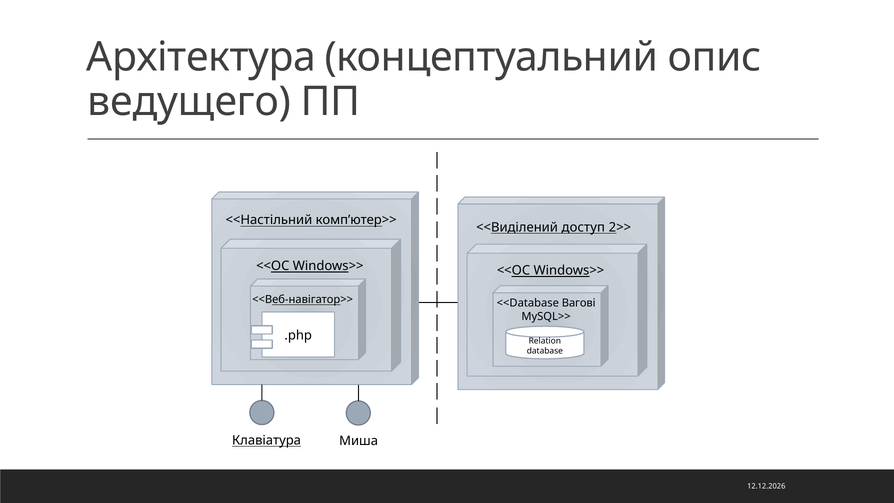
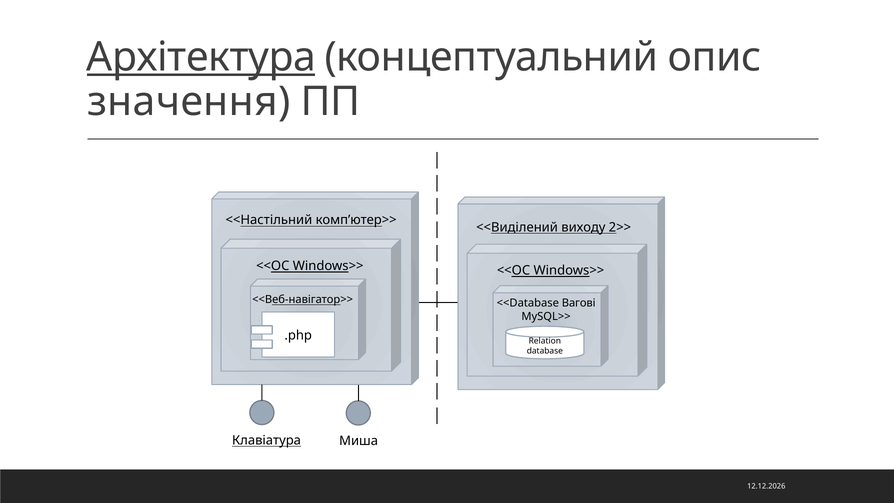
Архітектура underline: none -> present
ведущего: ведущего -> значення
доступ: доступ -> виходу
